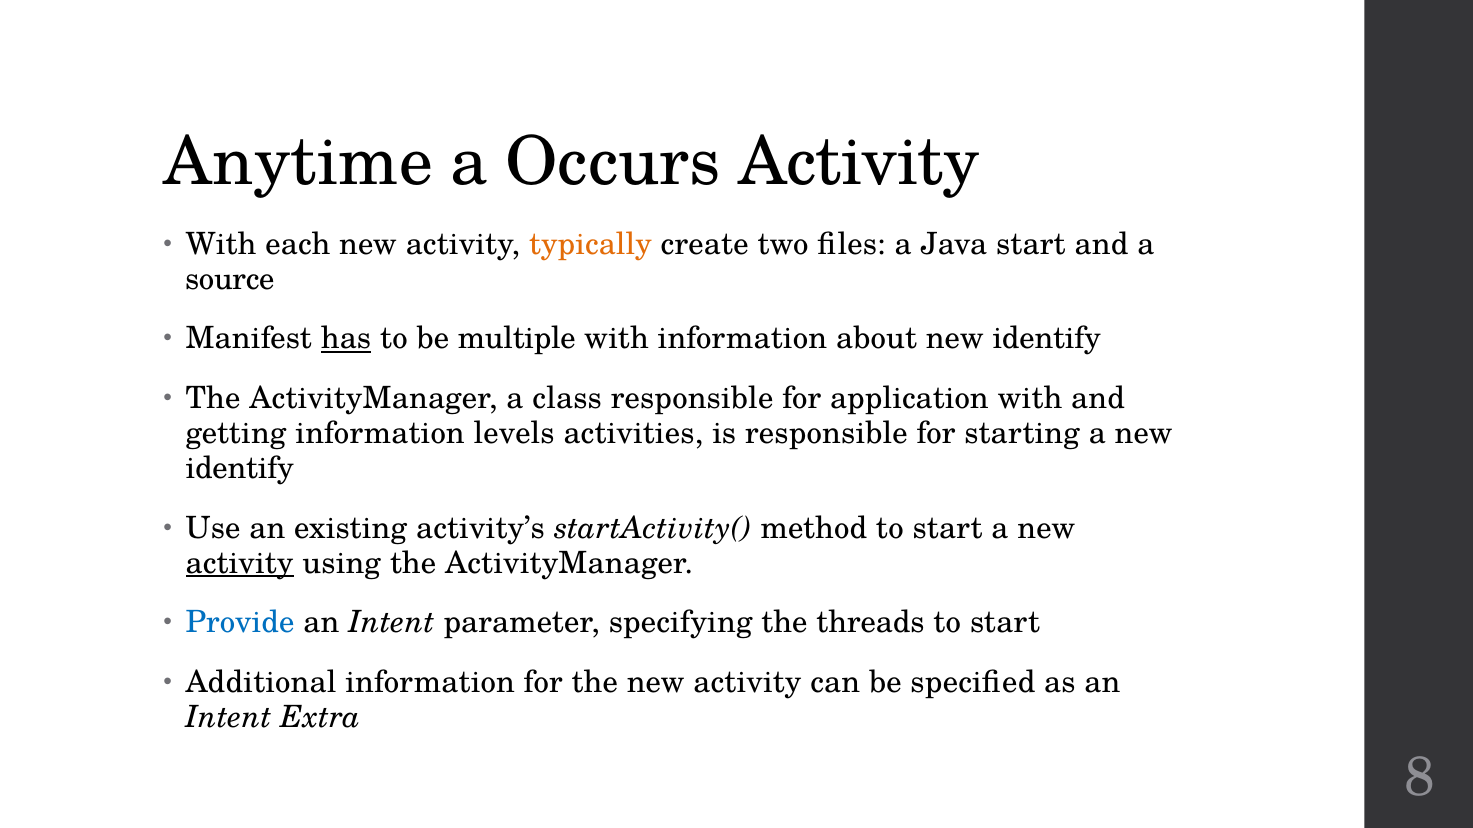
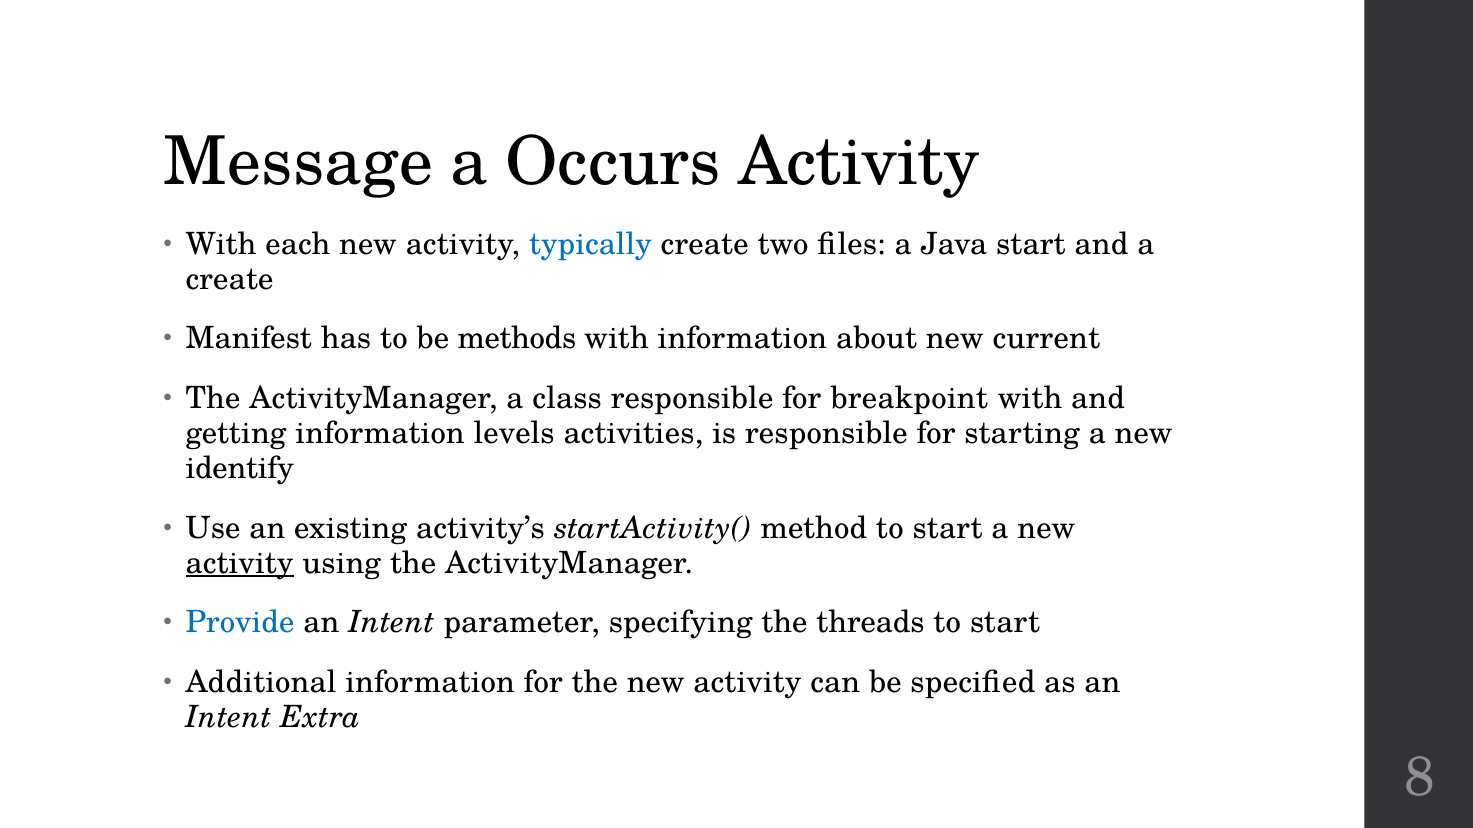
Anytime: Anytime -> Message
typically colour: orange -> blue
source at (230, 279): source -> create
has underline: present -> none
multiple: multiple -> methods
about new identify: identify -> current
application: application -> breakpoint
